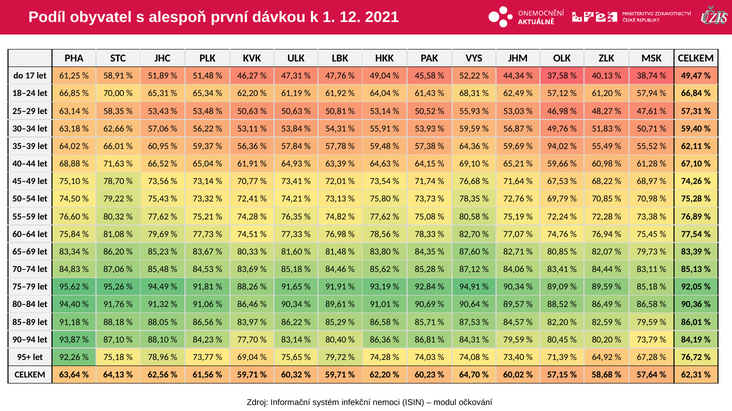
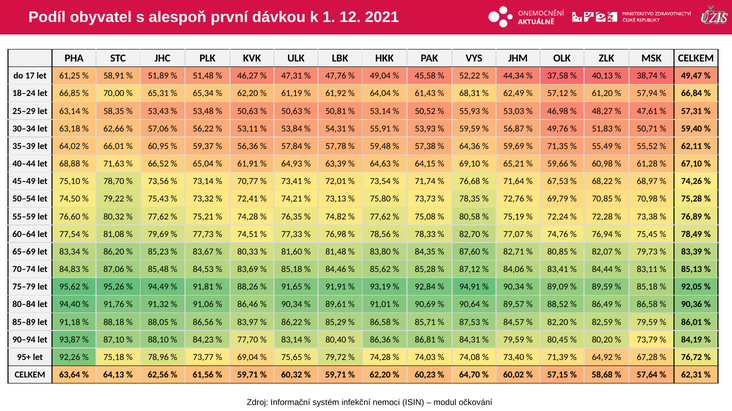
94,02: 94,02 -> 71,35
75,84: 75,84 -> 77,54
77,54: 77,54 -> 78,49
